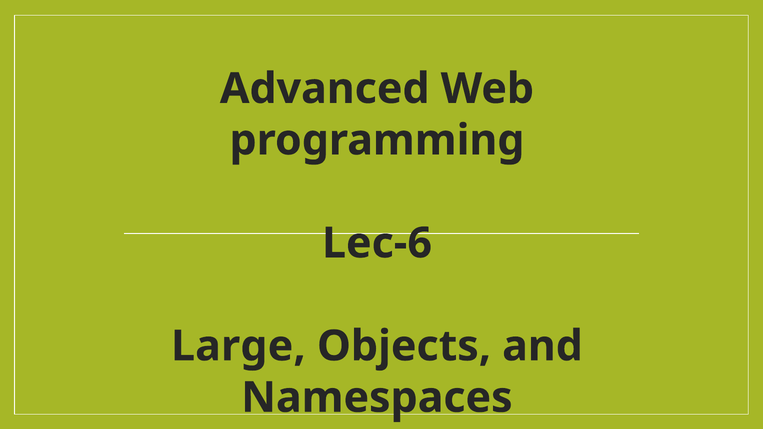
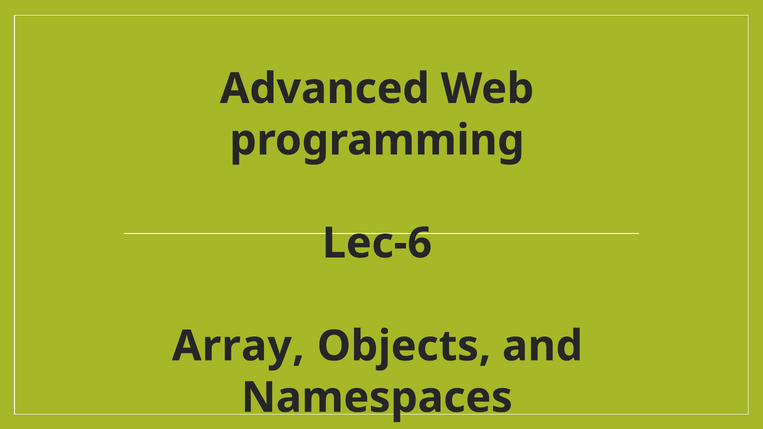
Large: Large -> Array
